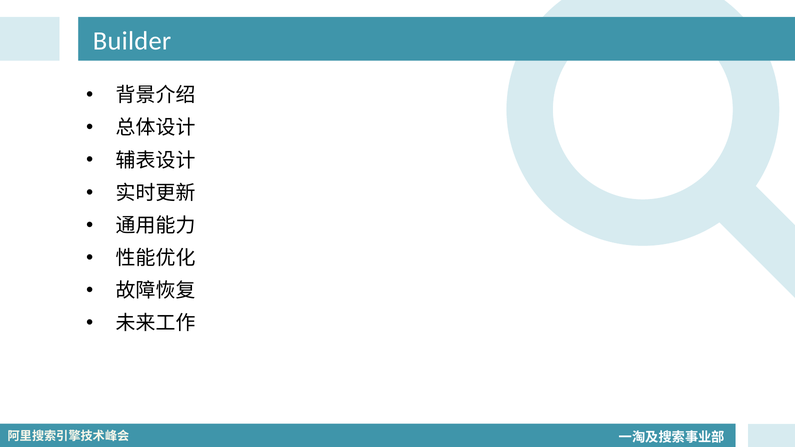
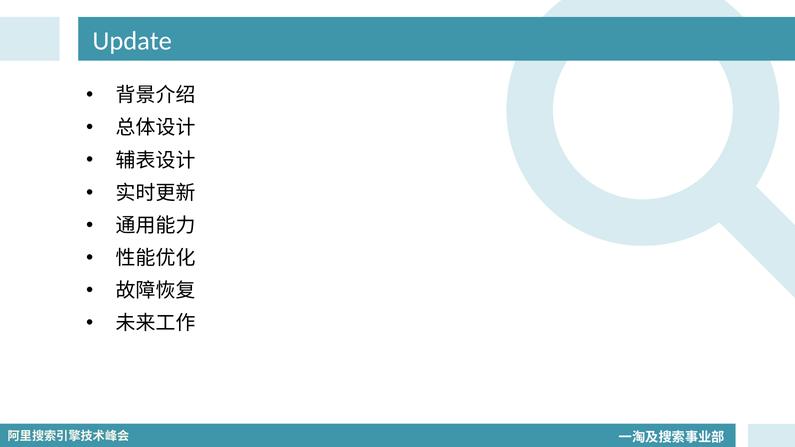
Builder: Builder -> Update
